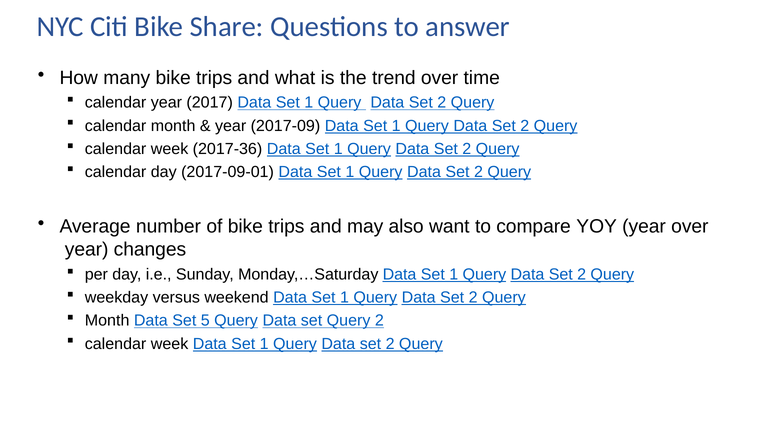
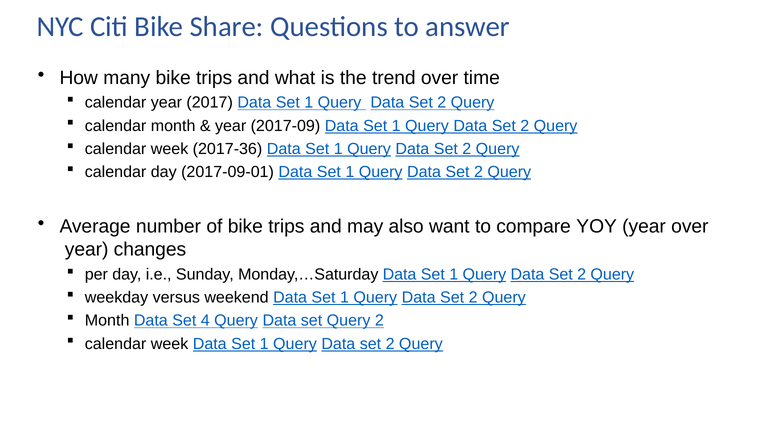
5: 5 -> 4
